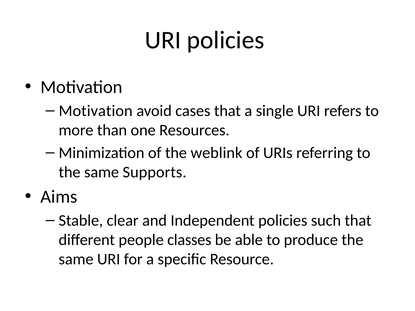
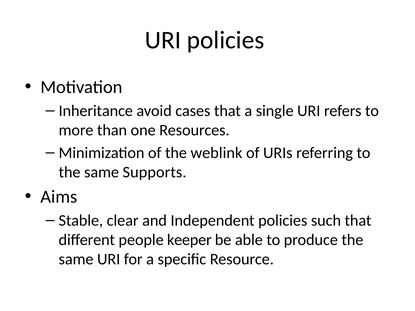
Motivation at (96, 111): Motivation -> Inheritance
classes: classes -> keeper
